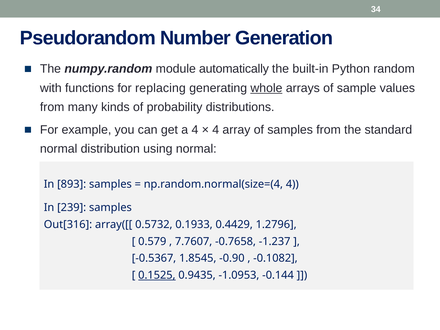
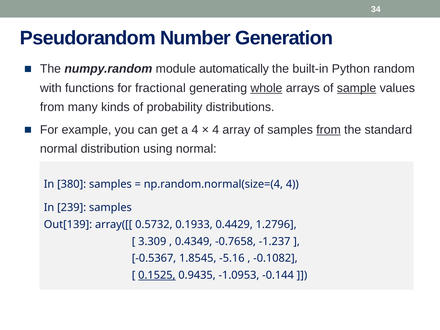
replacing: replacing -> fractional
sample underline: none -> present
from at (329, 130) underline: none -> present
893: 893 -> 380
Out[316: Out[316 -> Out[139
0.579: 0.579 -> 3.309
7.7607: 7.7607 -> 0.4349
-0.90: -0.90 -> -5.16
